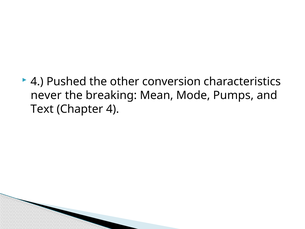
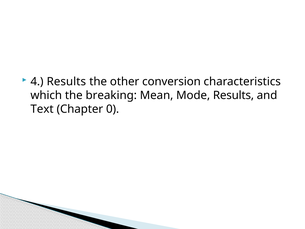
4 Pushed: Pushed -> Results
never: never -> which
Mode Pumps: Pumps -> Results
Chapter 4: 4 -> 0
